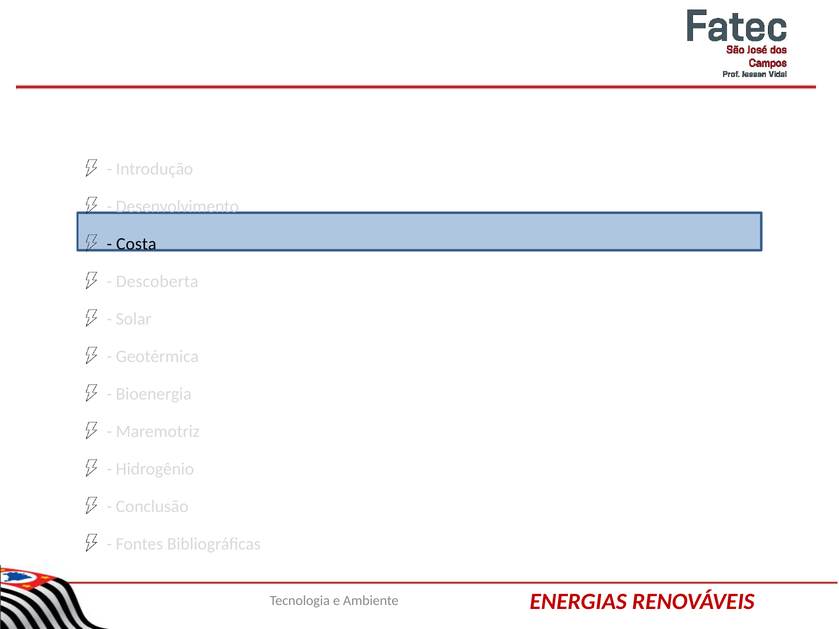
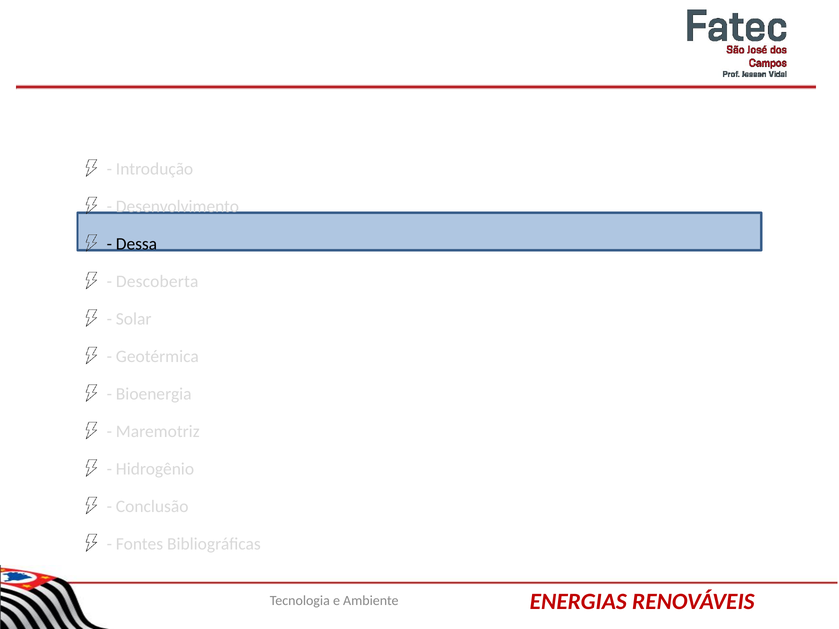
Costa: Costa -> Dessa
